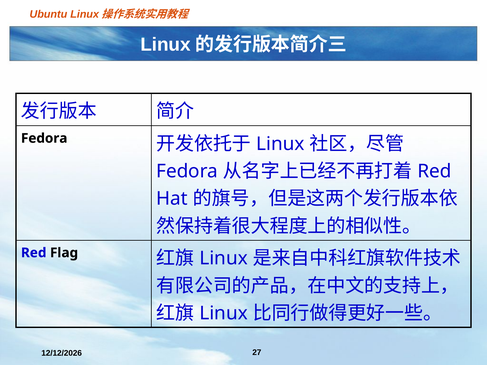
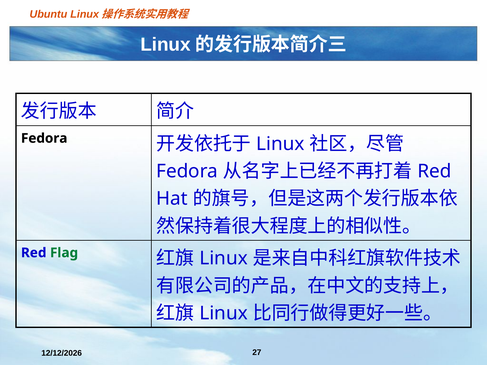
Flag colour: black -> green
